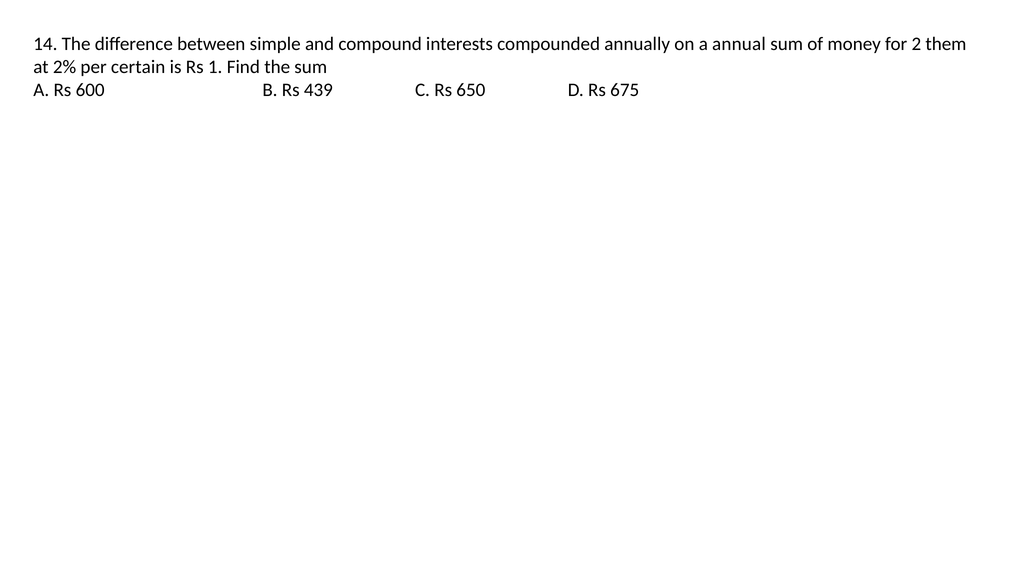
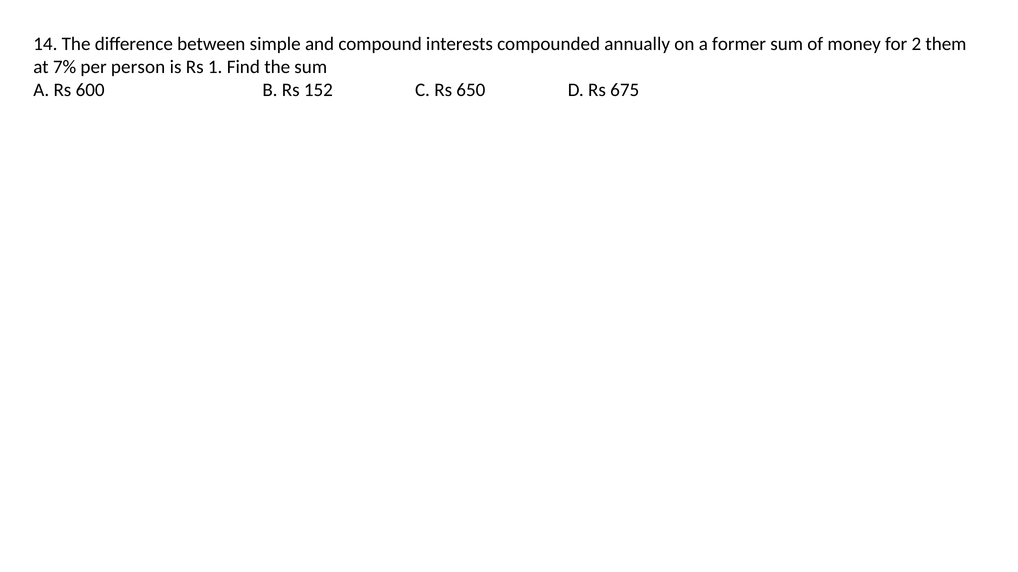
annual: annual -> former
2%: 2% -> 7%
certain: certain -> person
439: 439 -> 152
